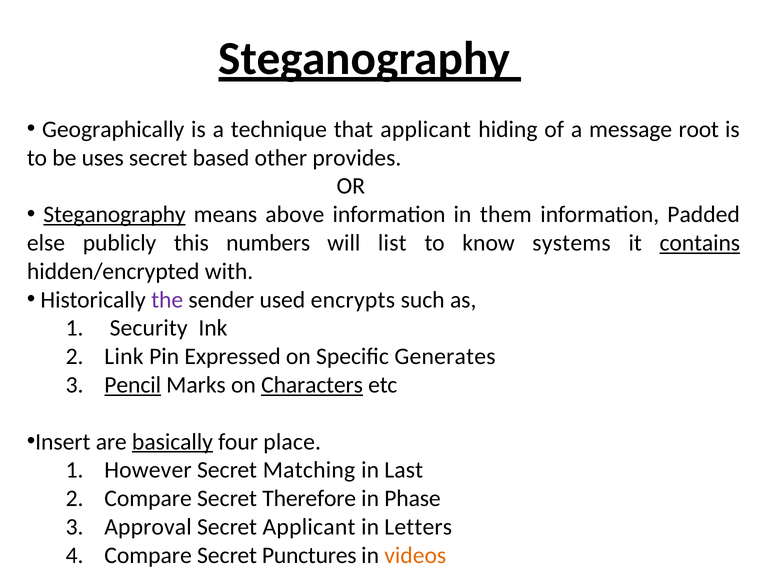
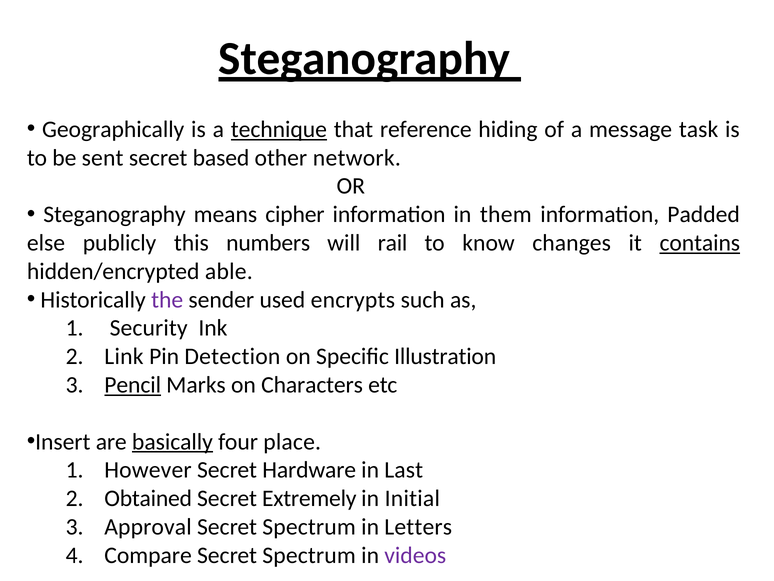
technique underline: none -> present
that applicant: applicant -> reference
root: root -> task
uses: uses -> sent
provides: provides -> network
Steganography at (115, 214) underline: present -> none
above: above -> cipher
list: list -> rail
systems: systems -> changes
with: with -> able
Expressed: Expressed -> Detection
Generates: Generates -> Illustration
Characters underline: present -> none
Matching: Matching -> Hardware
Compare at (148, 498): Compare -> Obtained
Therefore: Therefore -> Extremely
Phase: Phase -> Initial
Applicant at (309, 526): Applicant -> Spectrum
Punctures at (309, 555): Punctures -> Spectrum
videos colour: orange -> purple
